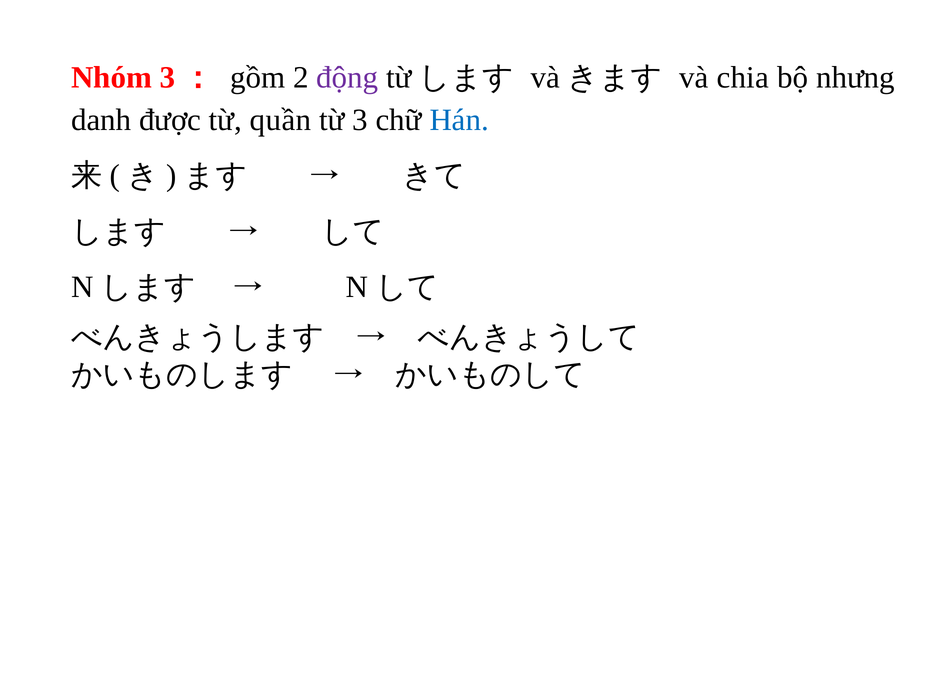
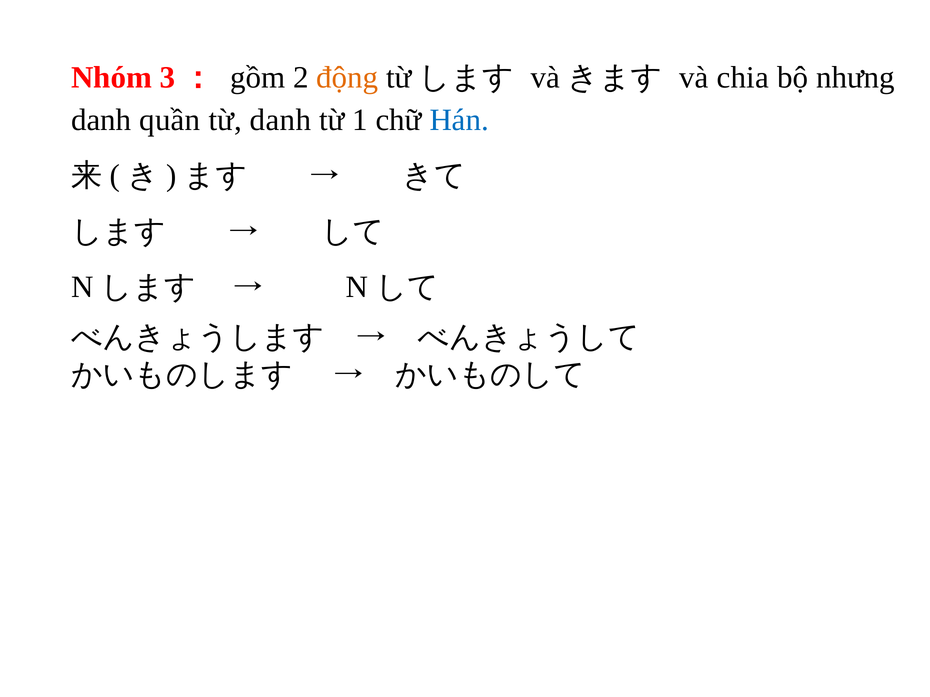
động colour: purple -> orange
được: được -> quần
từ quần: quần -> danh
3: 3 -> 1
